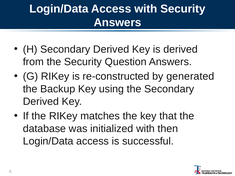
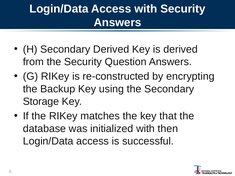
generated: generated -> encrypting
Derived at (41, 102): Derived -> Storage
